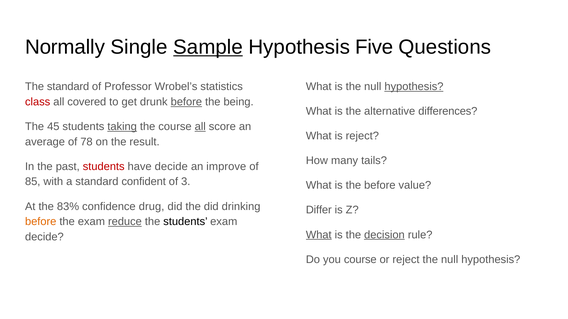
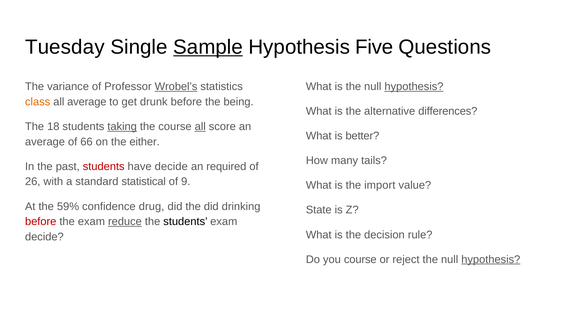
Normally: Normally -> Tuesday
The standard: standard -> variance
Wrobel’s underline: none -> present
class colour: red -> orange
all covered: covered -> average
before at (186, 102) underline: present -> none
45: 45 -> 18
is reject: reject -> better
78: 78 -> 66
result: result -> either
improve: improve -> required
85: 85 -> 26
confident: confident -> statistical
3: 3 -> 9
the before: before -> import
83%: 83% -> 59%
Differ: Differ -> State
before at (41, 222) colour: orange -> red
What at (319, 235) underline: present -> none
decision underline: present -> none
hypothesis at (491, 260) underline: none -> present
